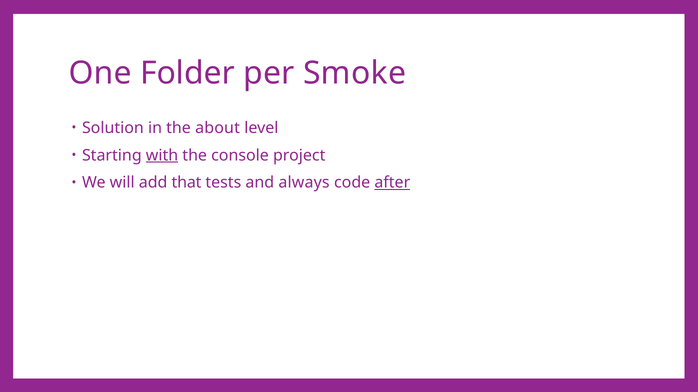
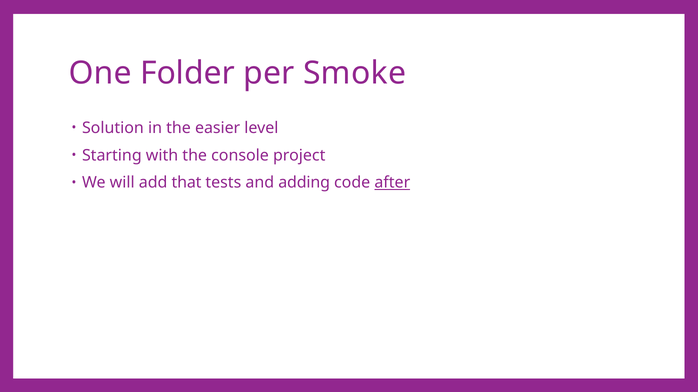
about: about -> easier
with underline: present -> none
always: always -> adding
